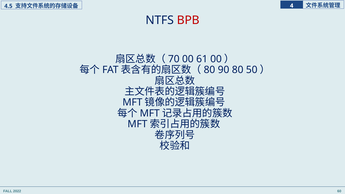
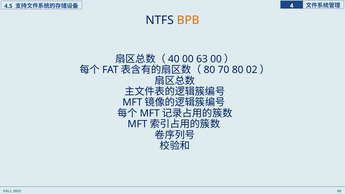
BPB colour: red -> orange
70: 70 -> 40
61: 61 -> 63
90: 90 -> 70
50: 50 -> 02
